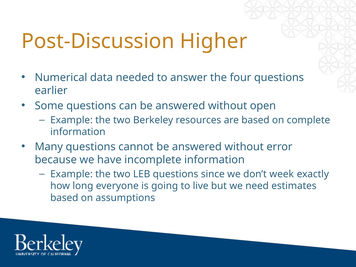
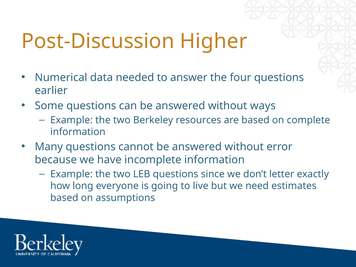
open: open -> ways
week: week -> letter
